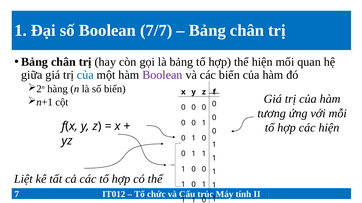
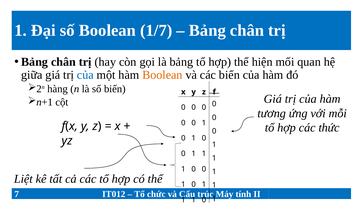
7/7: 7/7 -> 1/7
Boolean at (162, 75) colour: purple -> orange
các hiện: hiện -> thức
